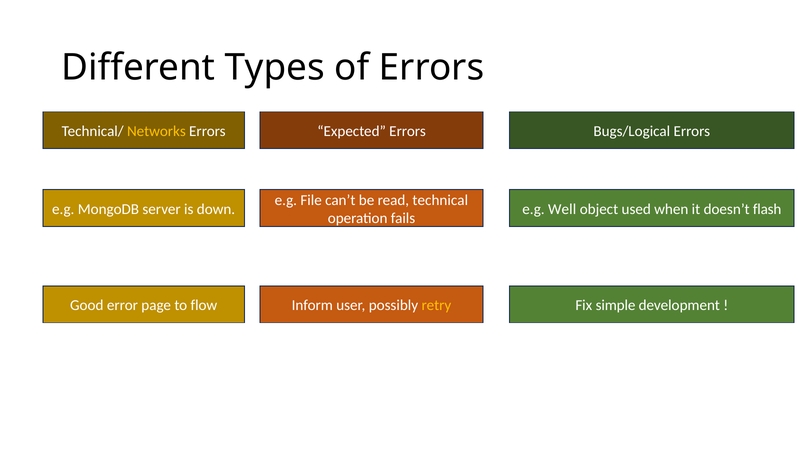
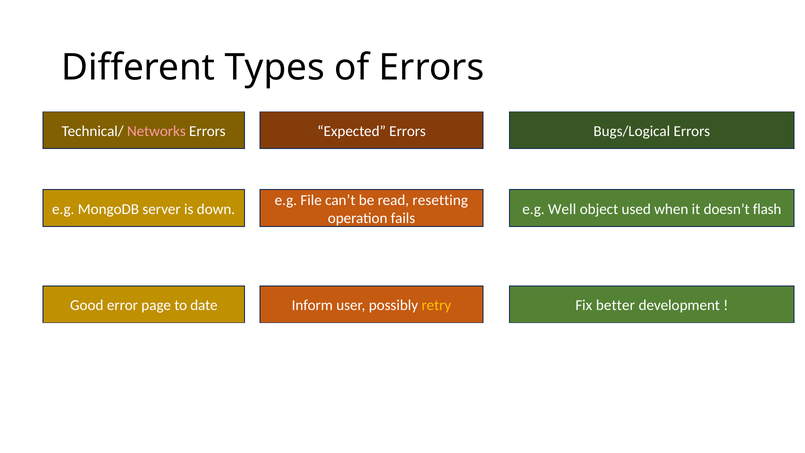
Networks colour: yellow -> pink
technical: technical -> resetting
flow: flow -> date
simple: simple -> better
